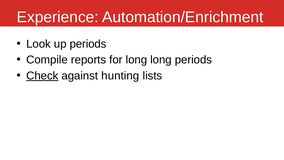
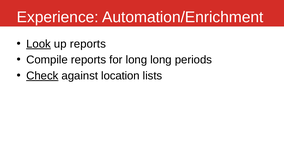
Look underline: none -> present
up periods: periods -> reports
hunting: hunting -> location
